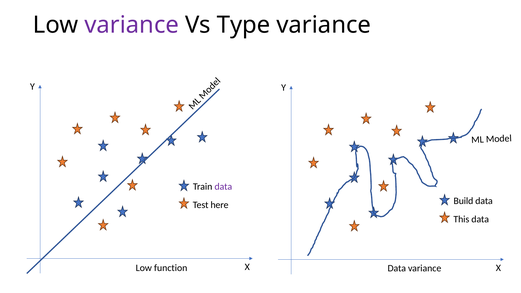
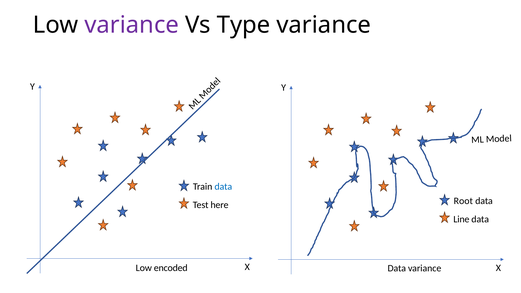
data at (223, 187) colour: purple -> blue
Build: Build -> Root
This: This -> Line
function: function -> encoded
